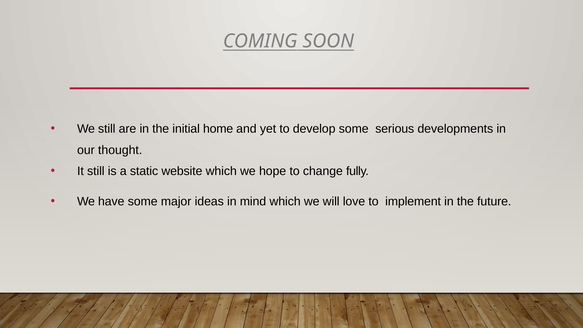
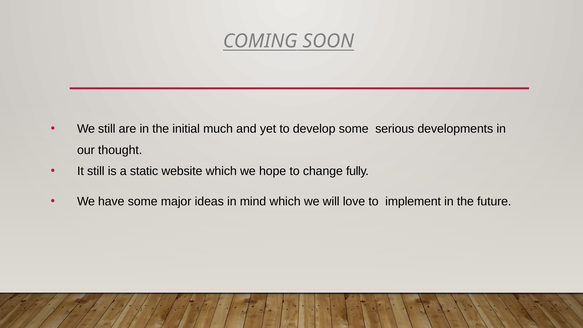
home: home -> much
